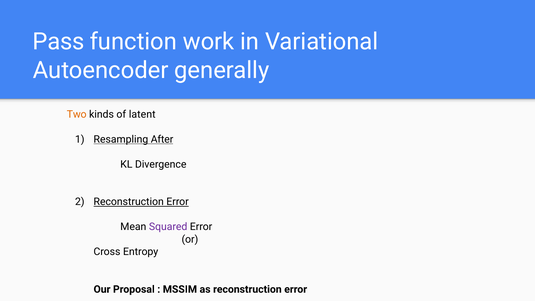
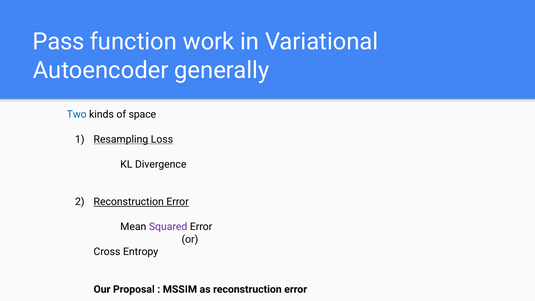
Two colour: orange -> blue
latent: latent -> space
After: After -> Loss
